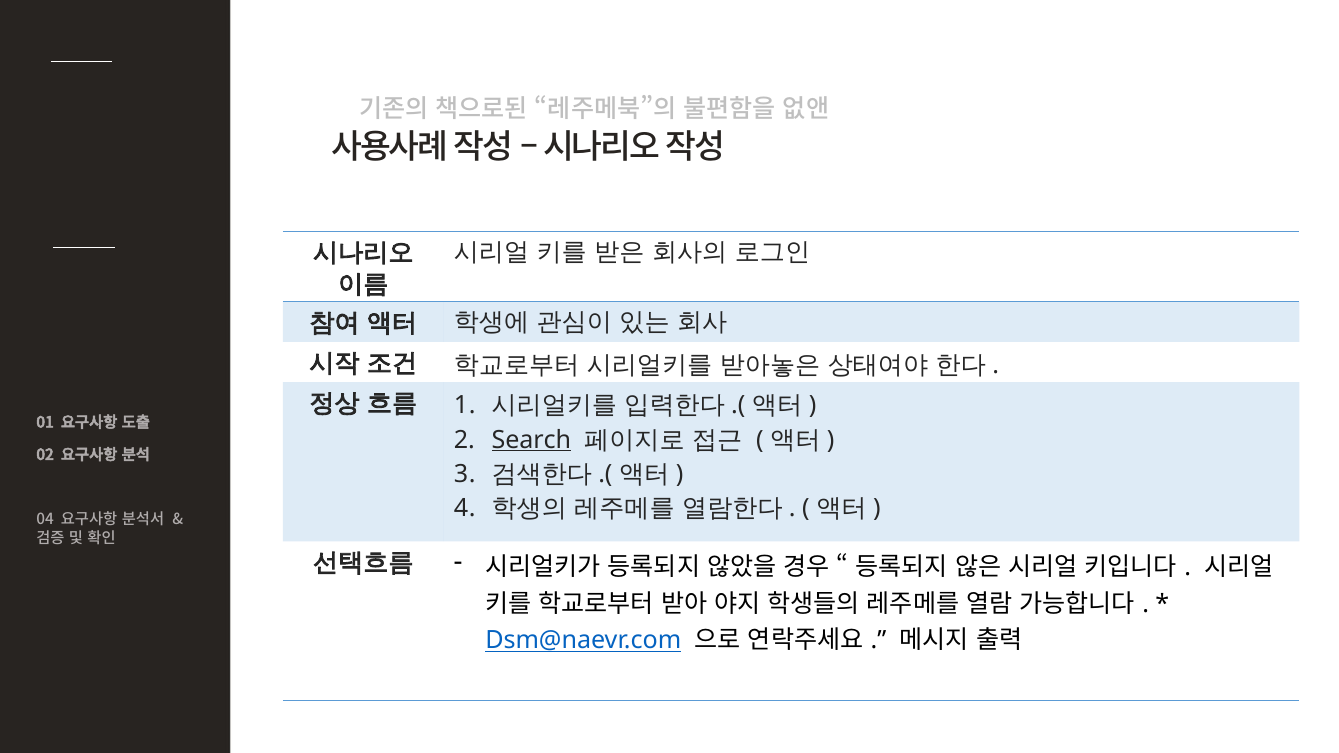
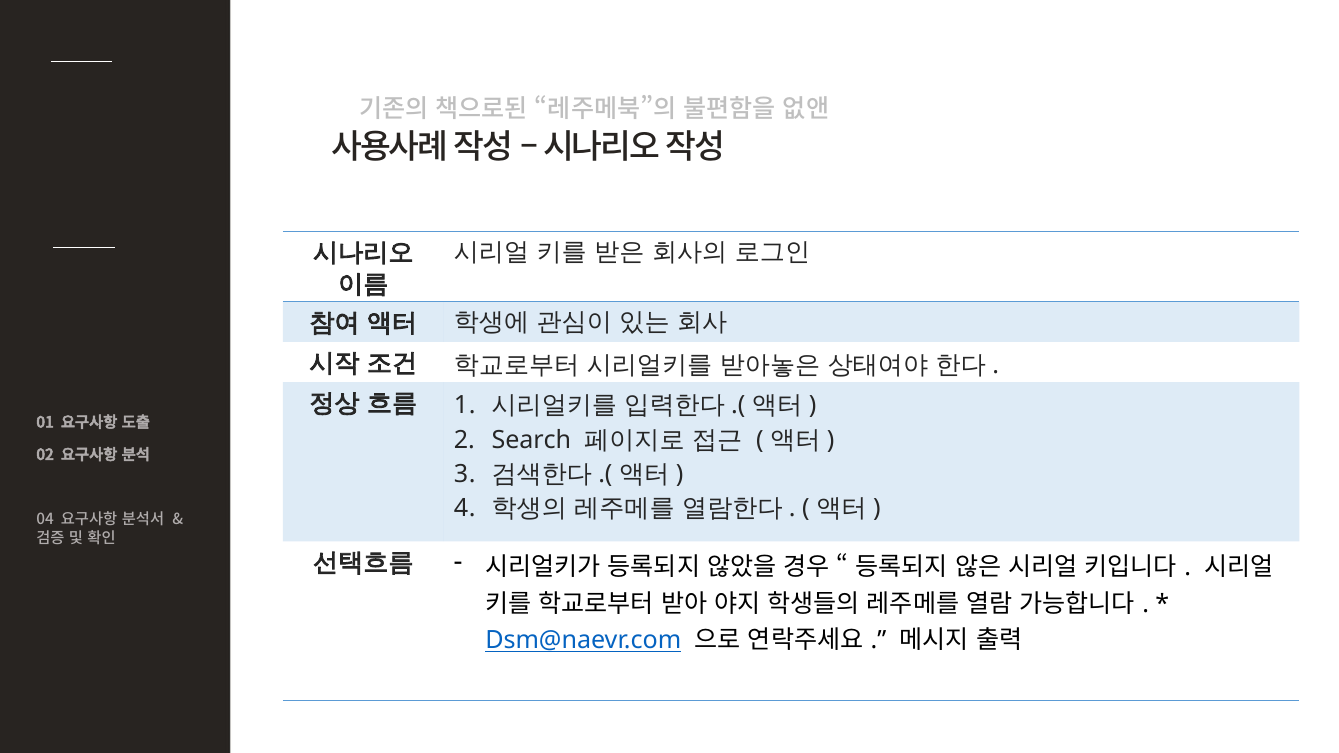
Search underline: present -> none
